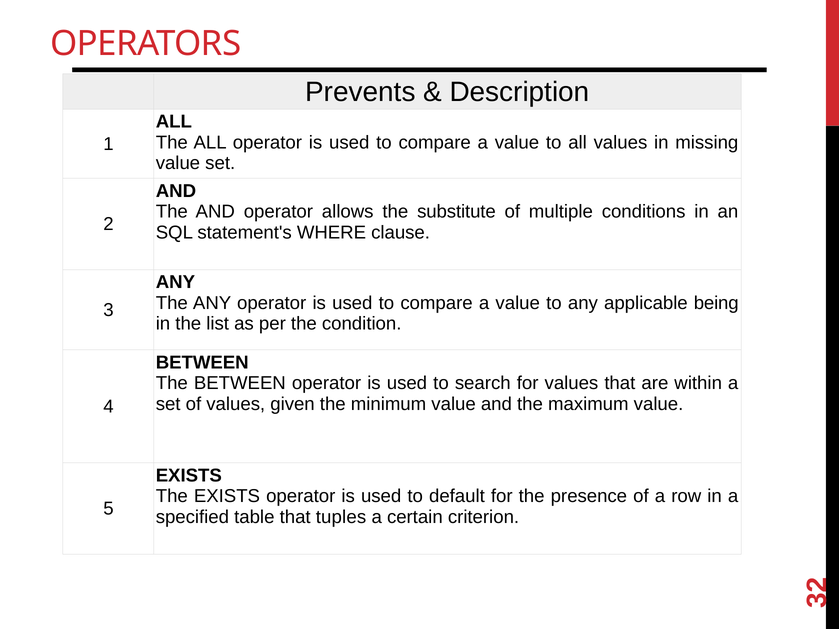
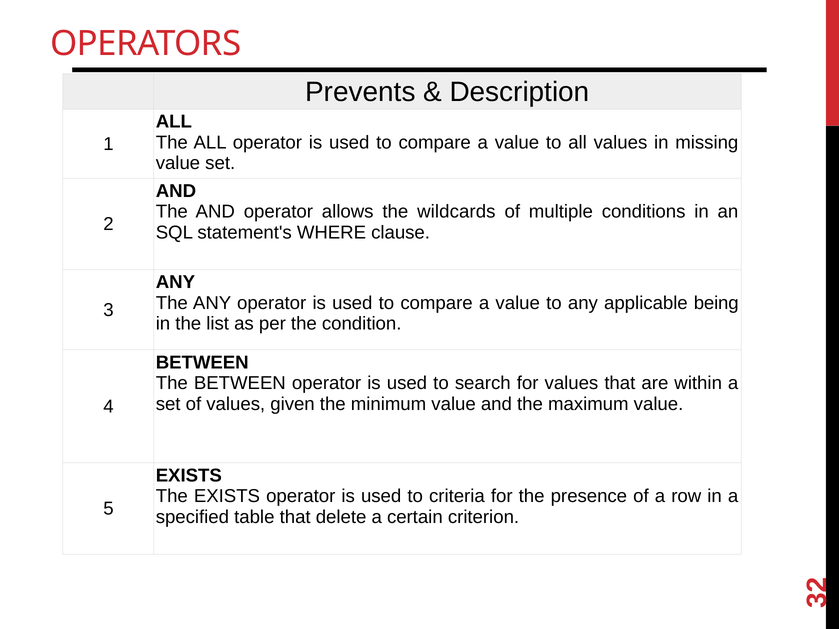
substitute: substitute -> wildcards
default: default -> criteria
tuples: tuples -> delete
